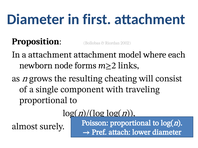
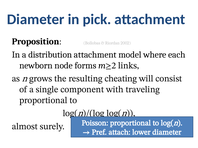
first: first -> pick
a attachment: attachment -> distribution
